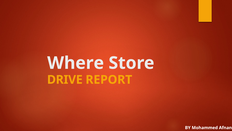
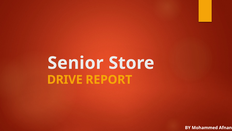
Where: Where -> Senior
